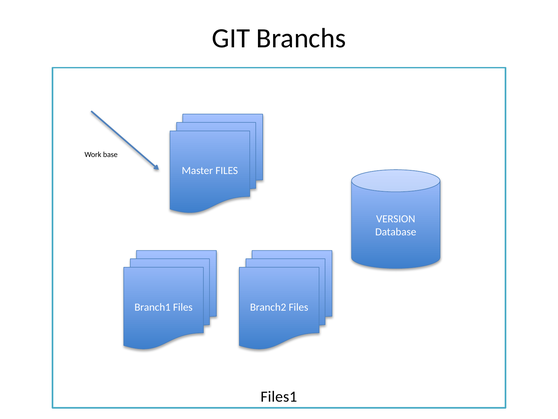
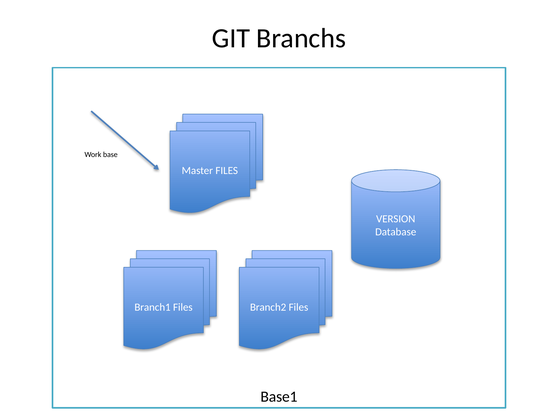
Files1: Files1 -> Base1
